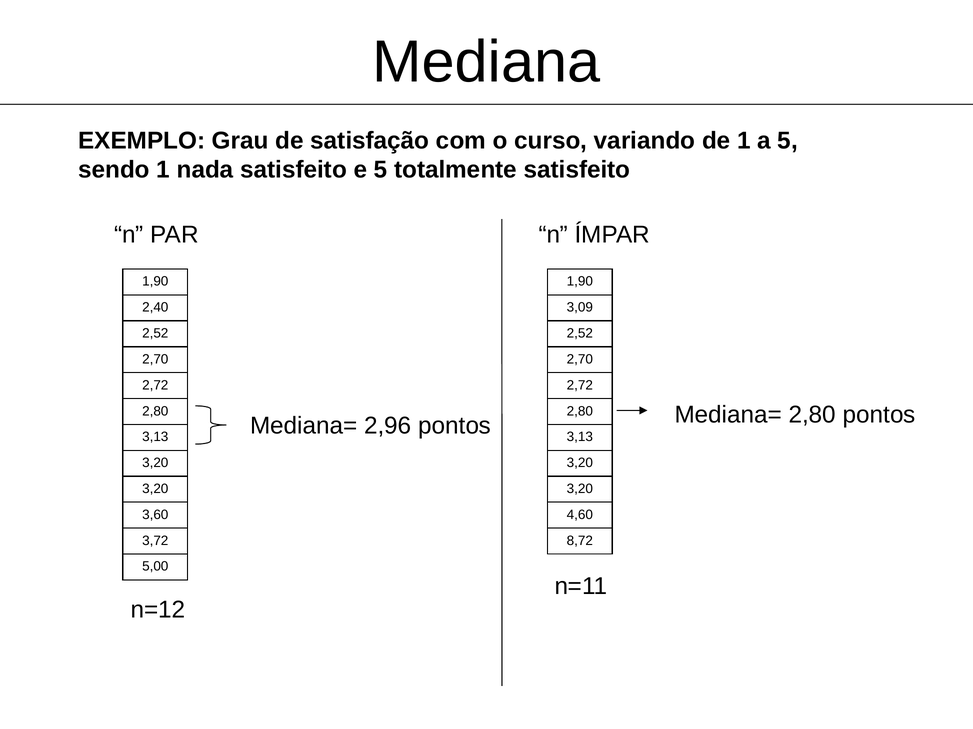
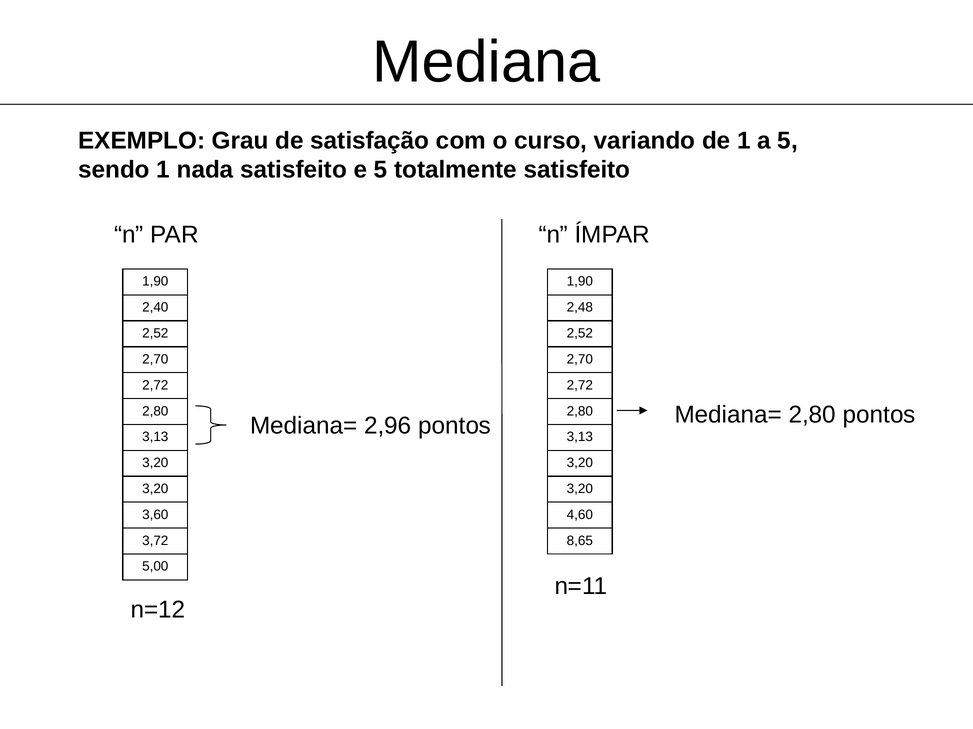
3,09: 3,09 -> 2,48
8,72: 8,72 -> 8,65
